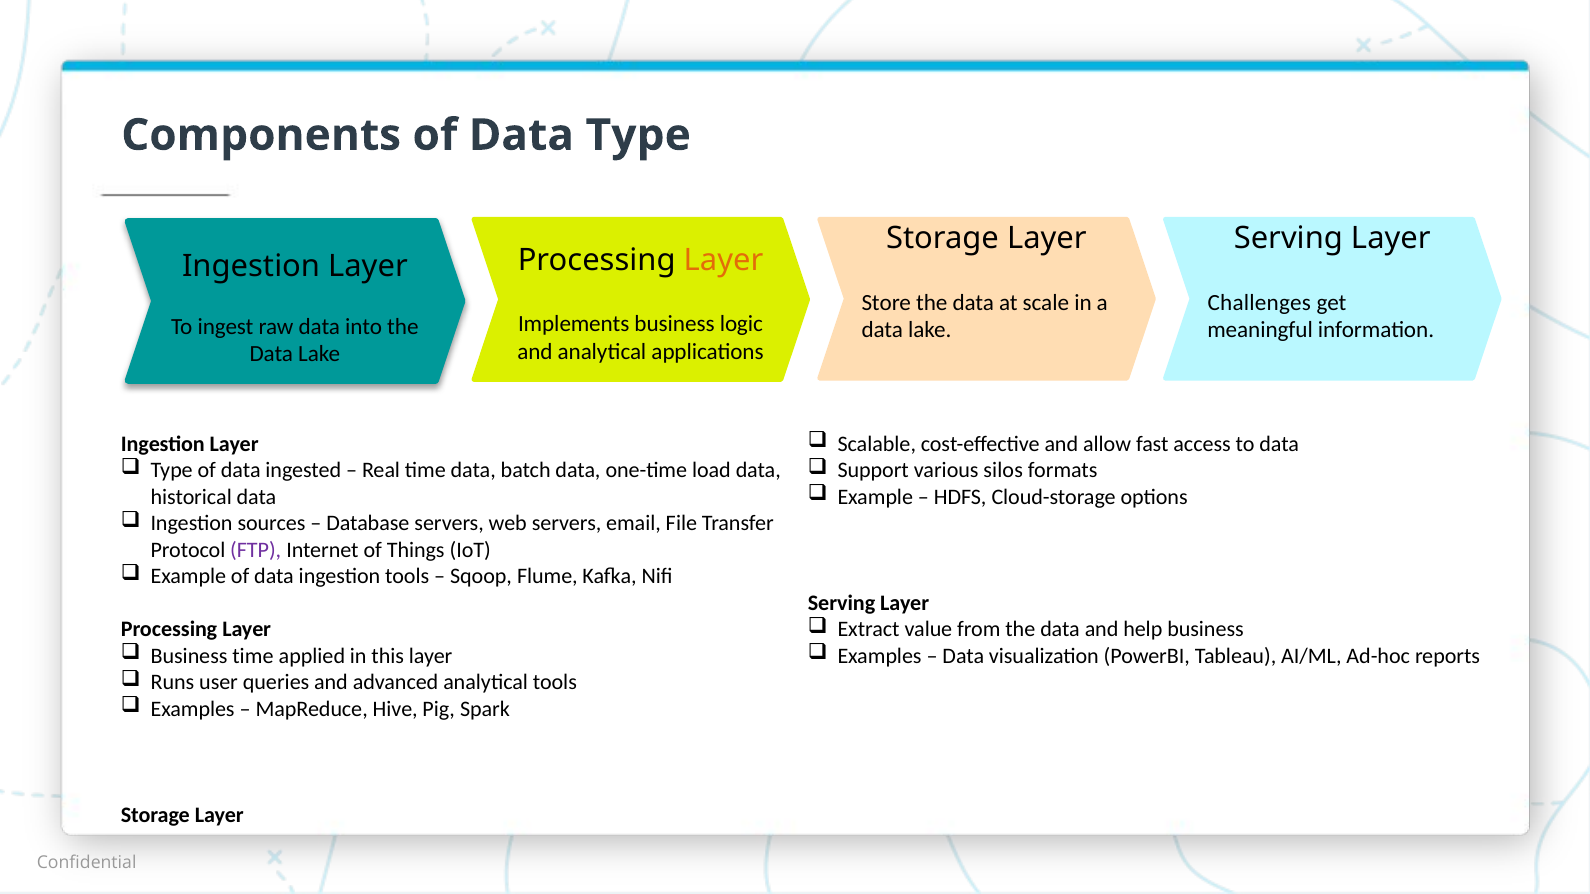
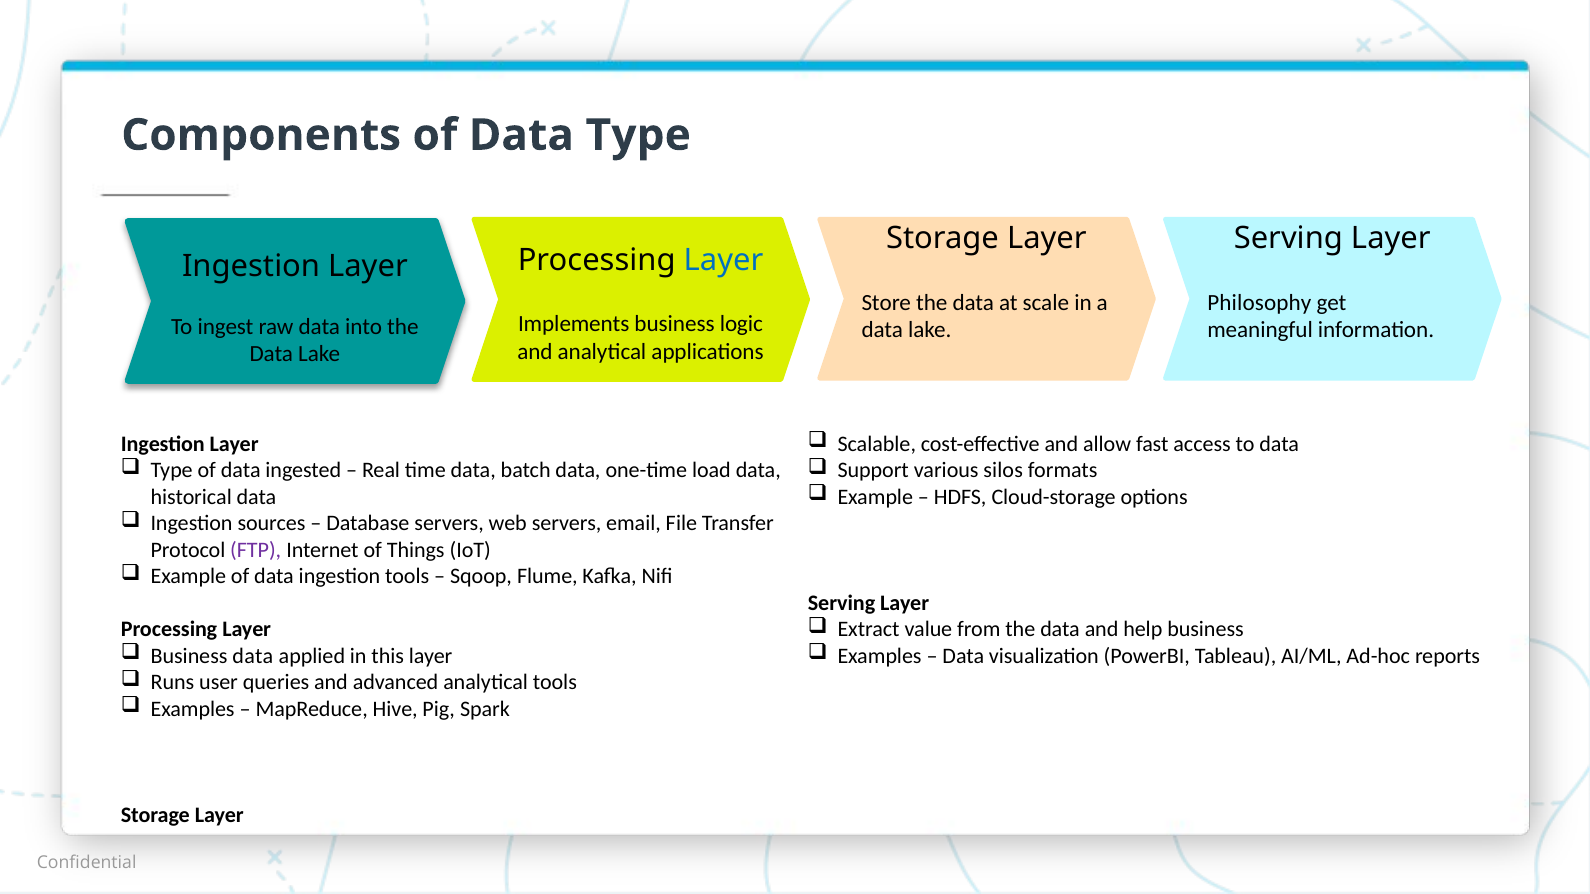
Layer at (723, 261) colour: orange -> blue
Challenges: Challenges -> Philosophy
Business time: time -> data
